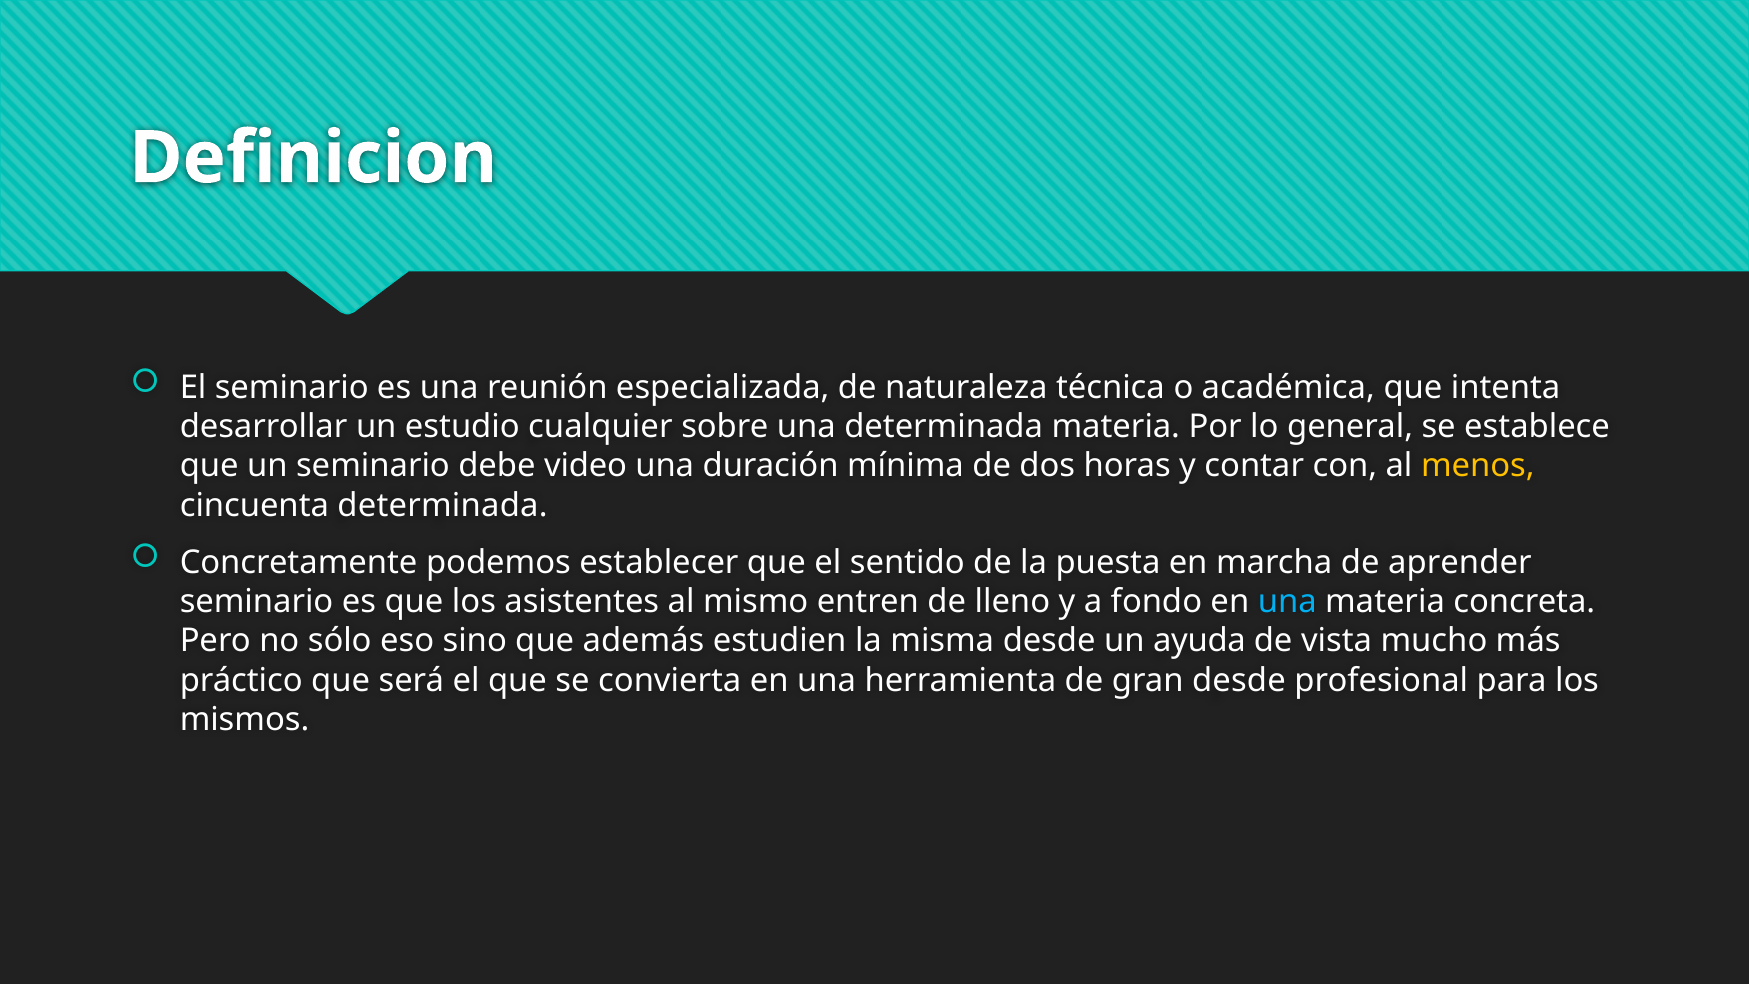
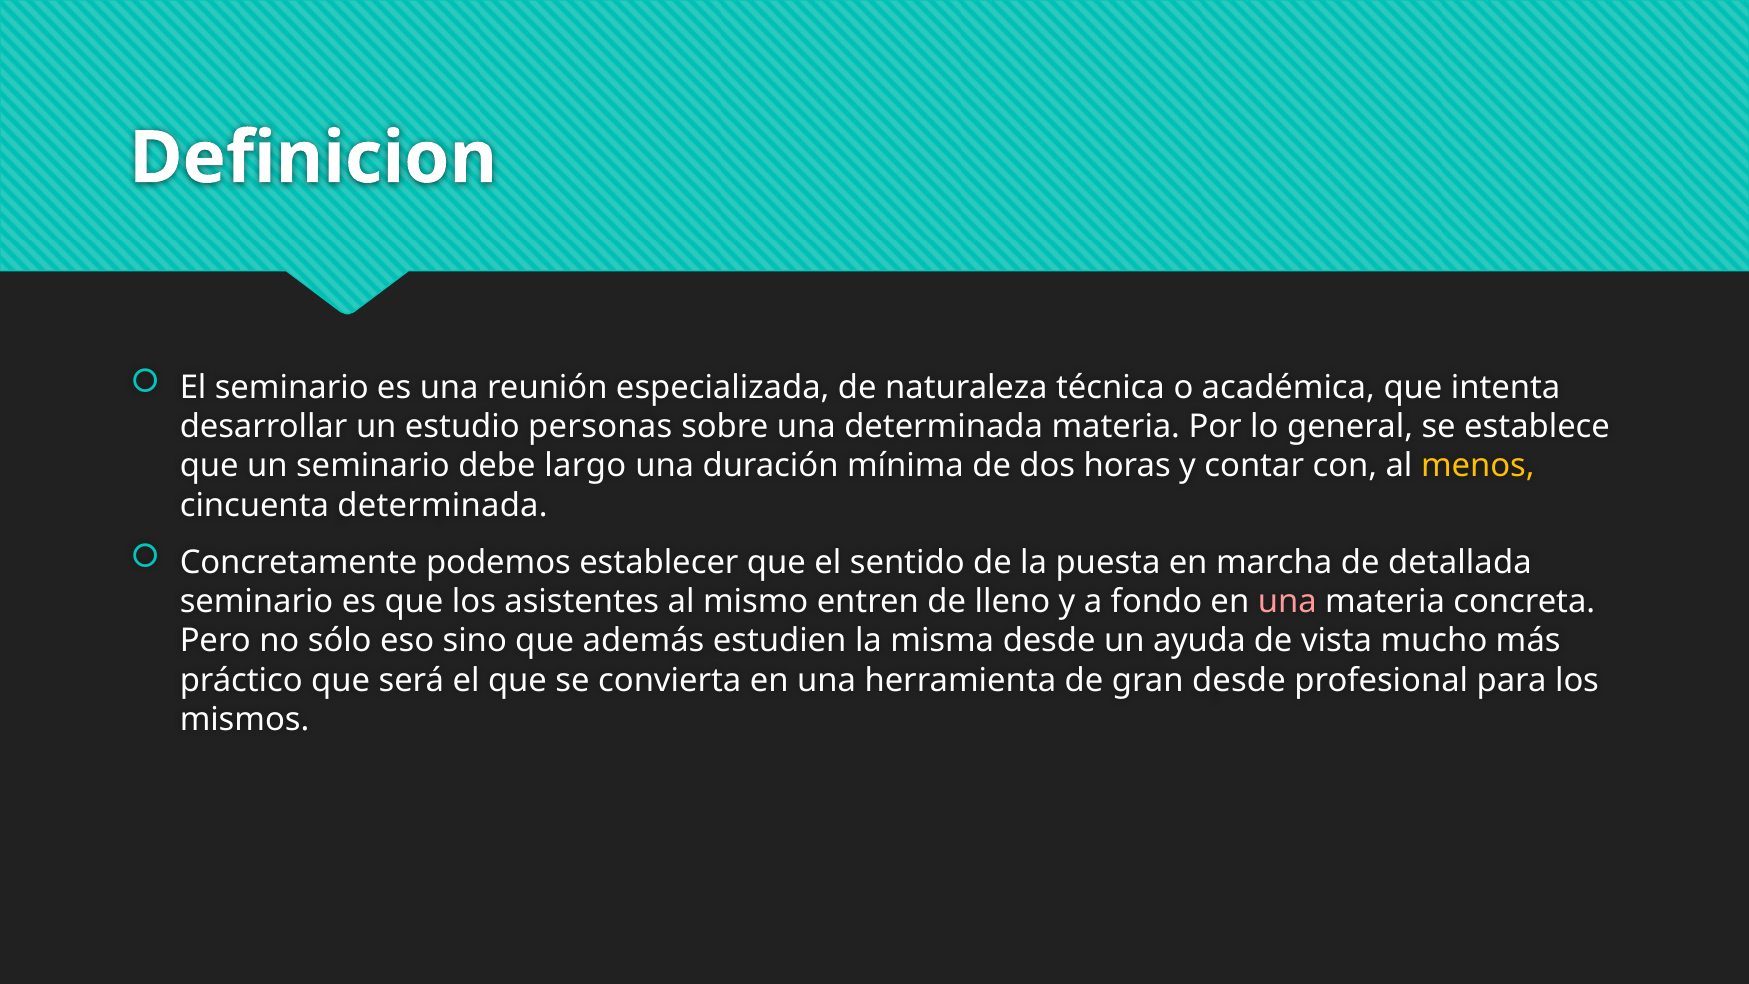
cualquier: cualquier -> personas
video: video -> largo
aprender: aprender -> detallada
una at (1287, 602) colour: light blue -> pink
